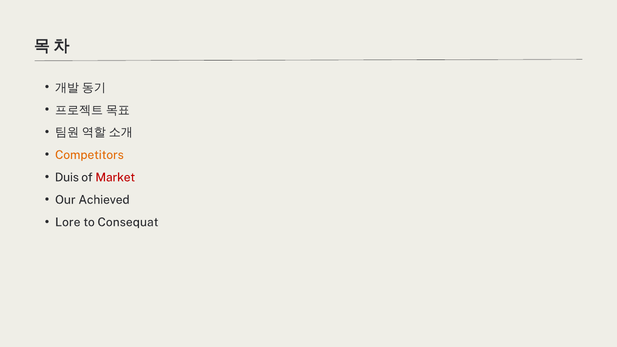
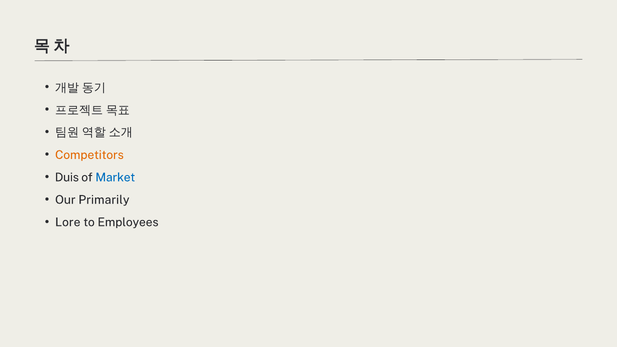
Market colour: red -> blue
Achieved: Achieved -> Primarily
Consequat: Consequat -> Employees
